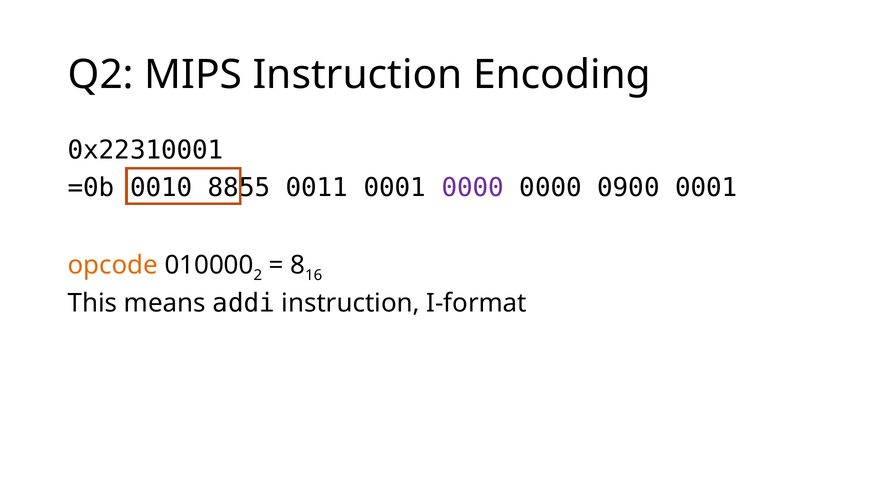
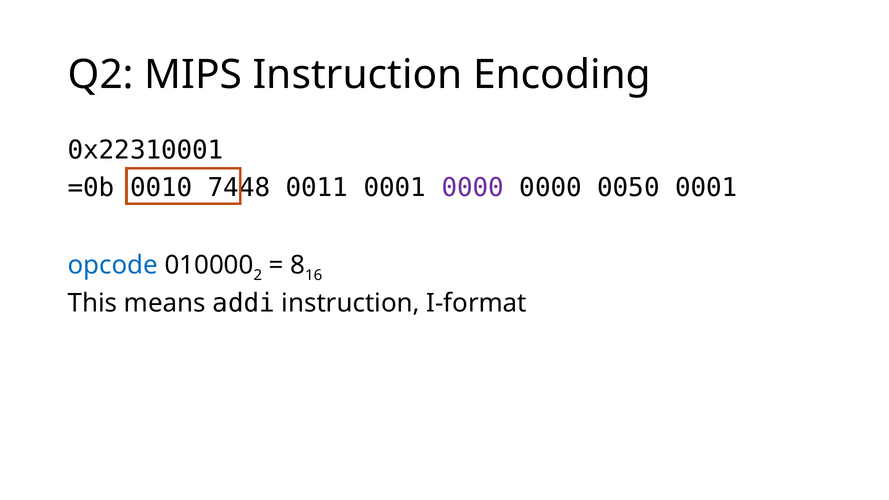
8855: 8855 -> 7448
0900: 0900 -> 0050
opcode colour: orange -> blue
